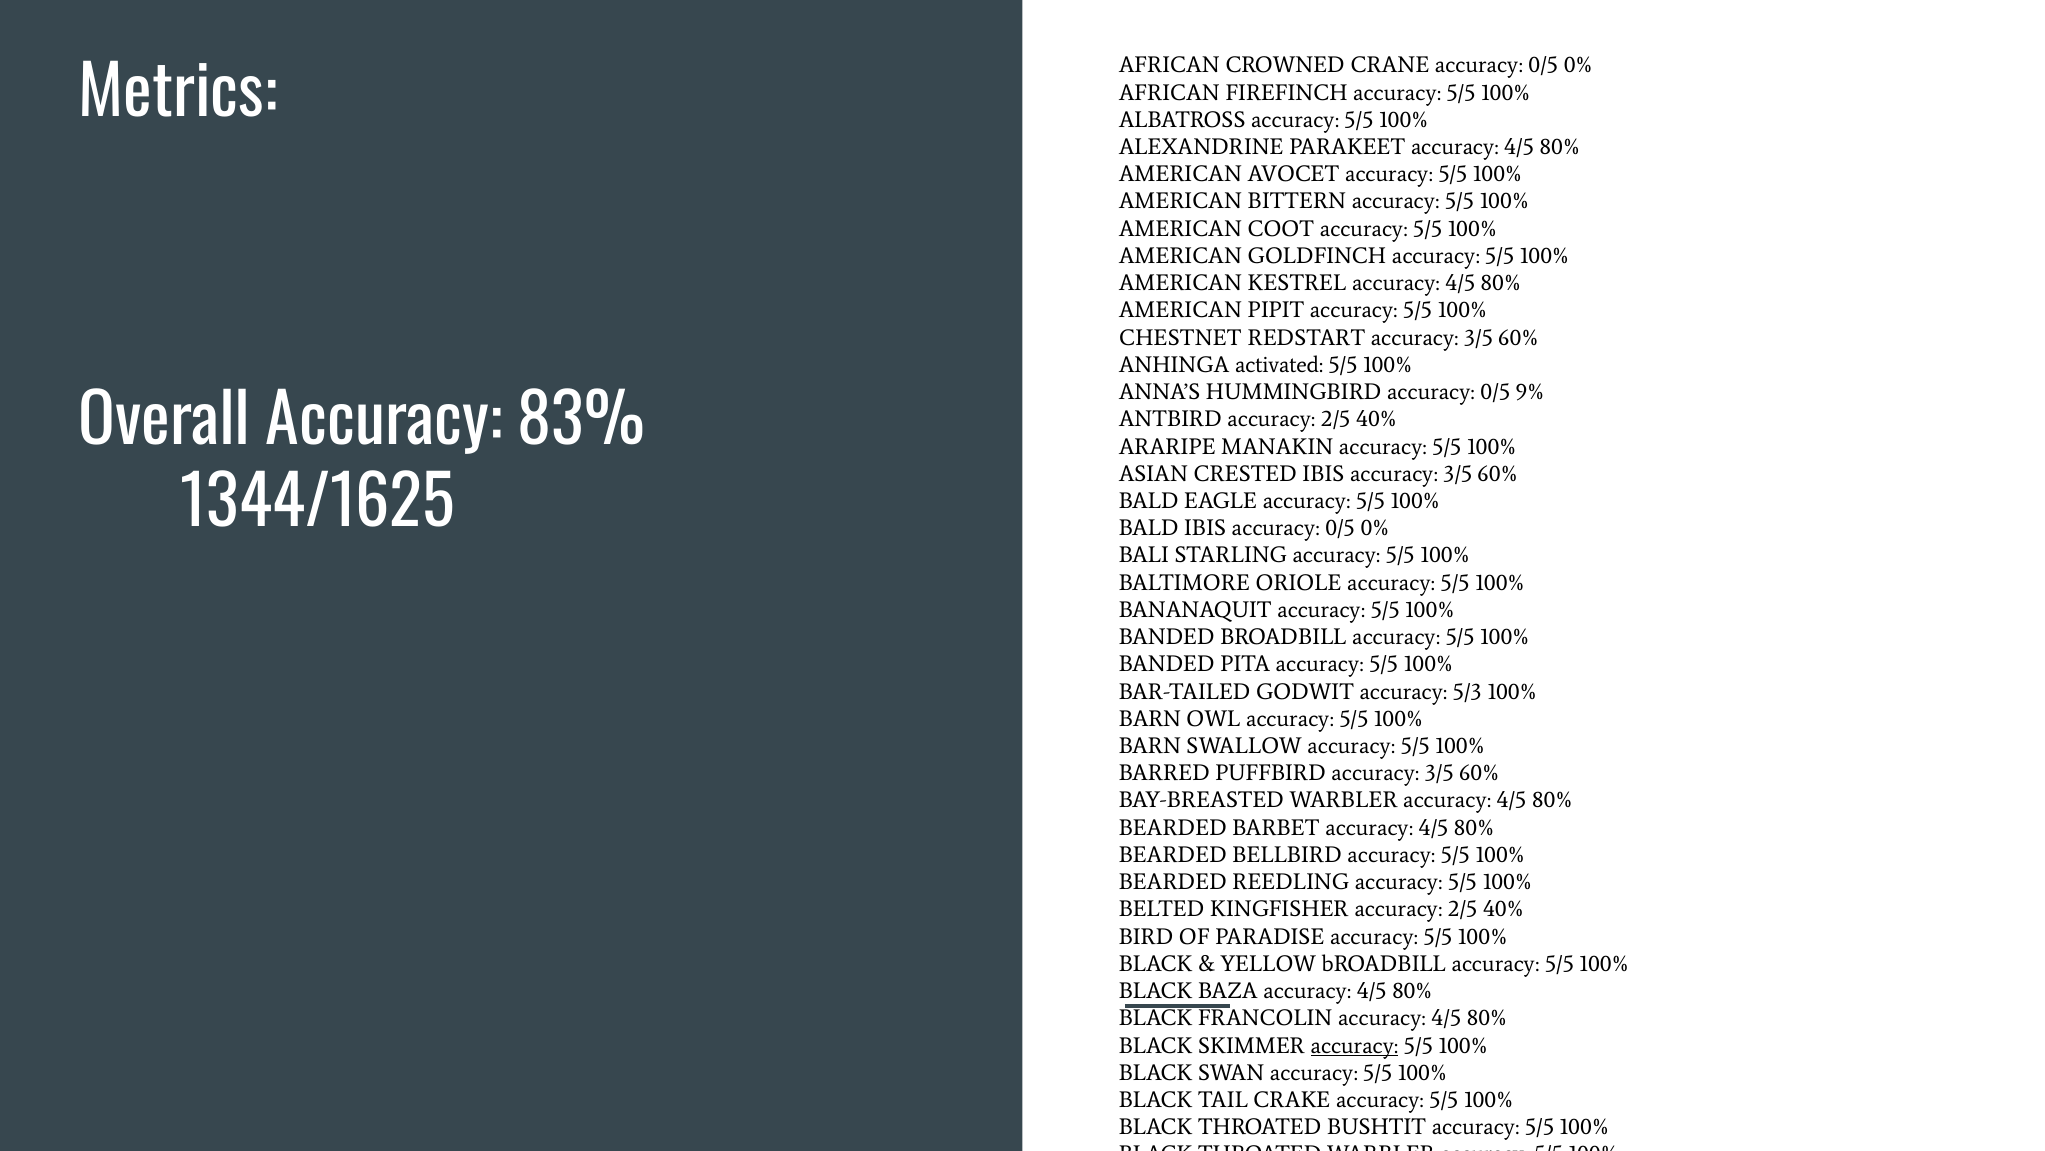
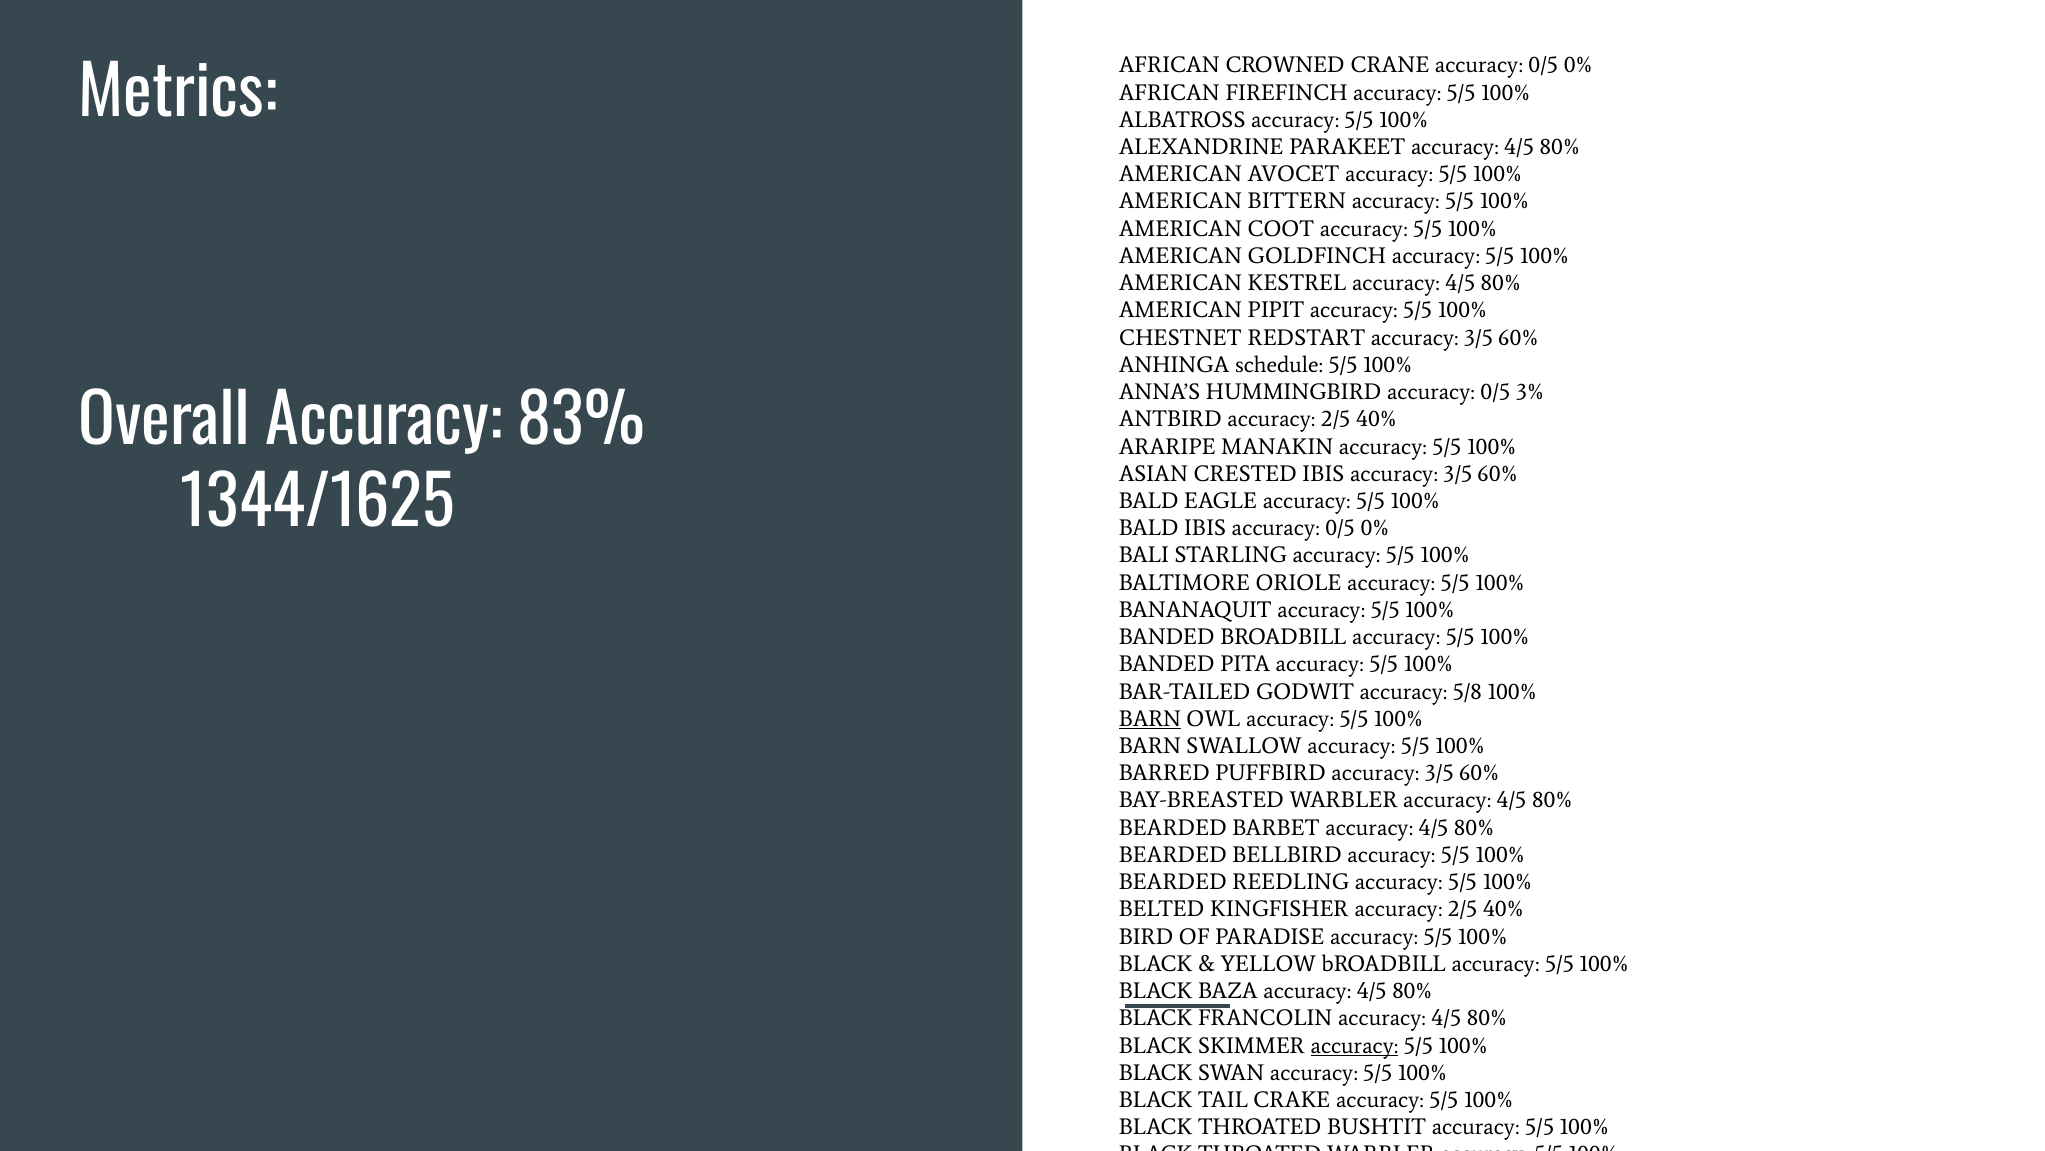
activated: activated -> schedule
9%: 9% -> 3%
5/3: 5/3 -> 5/8
BARN at (1150, 718) underline: none -> present
